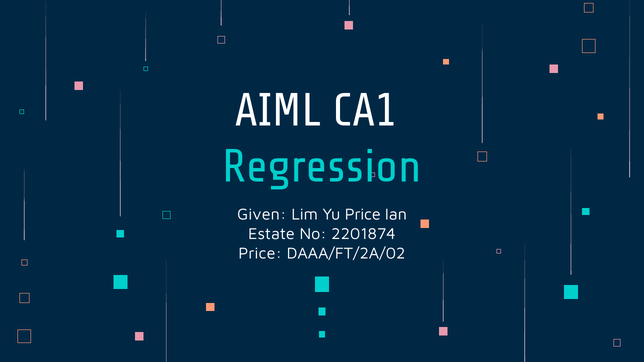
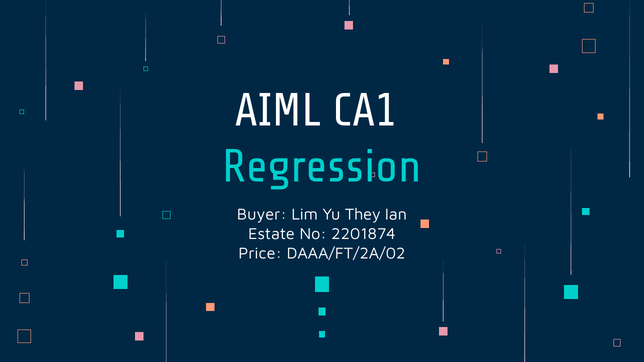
Given: Given -> Buyer
Yu Price: Price -> They
